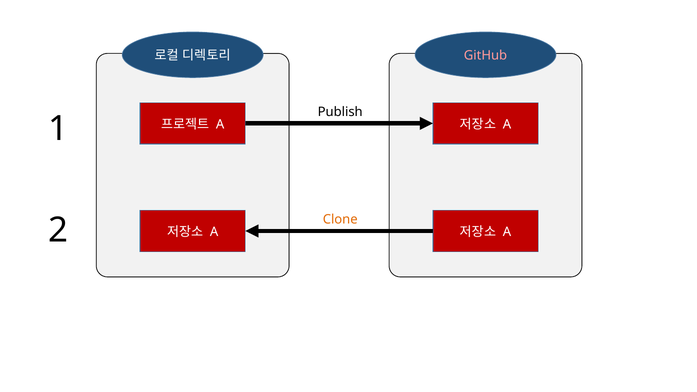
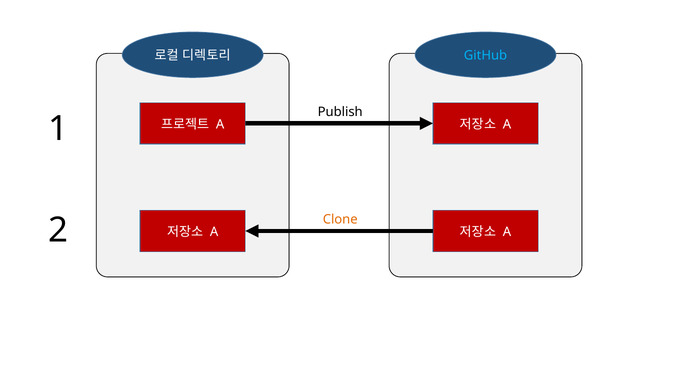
GitHub colour: pink -> light blue
